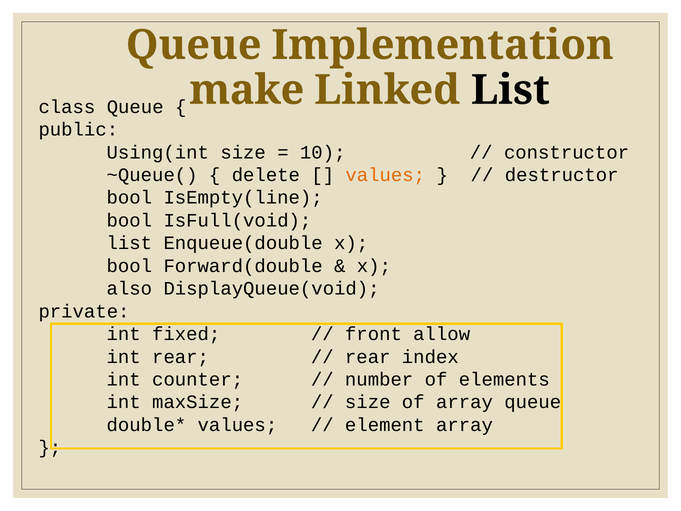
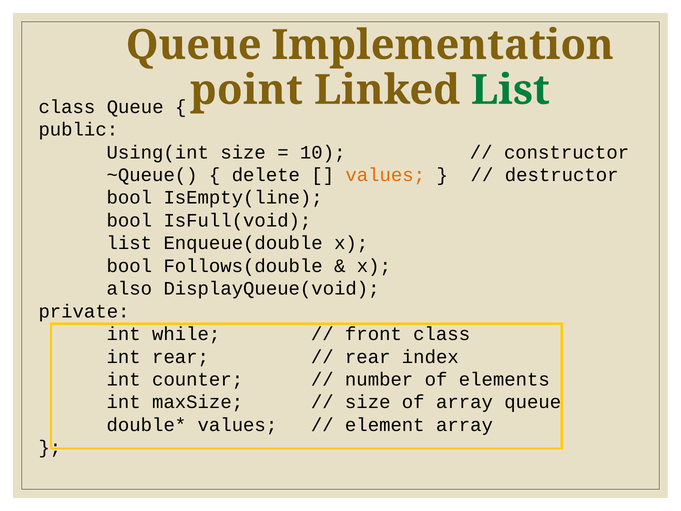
make: make -> point
List at (510, 90) colour: black -> green
Forward(double: Forward(double -> Follows(double
fixed: fixed -> while
front allow: allow -> class
